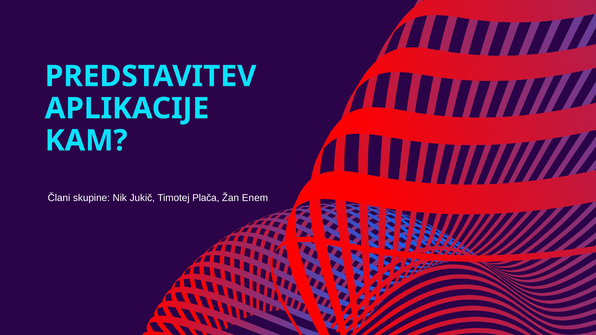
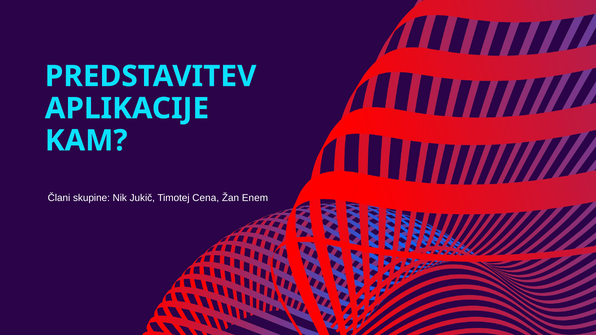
Plača: Plača -> Cena
